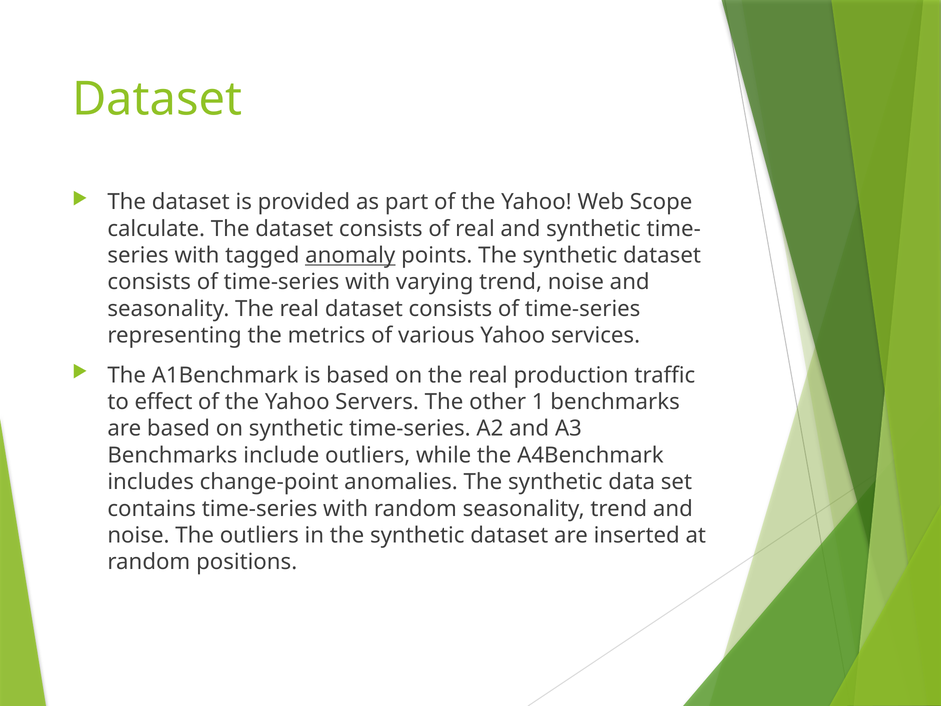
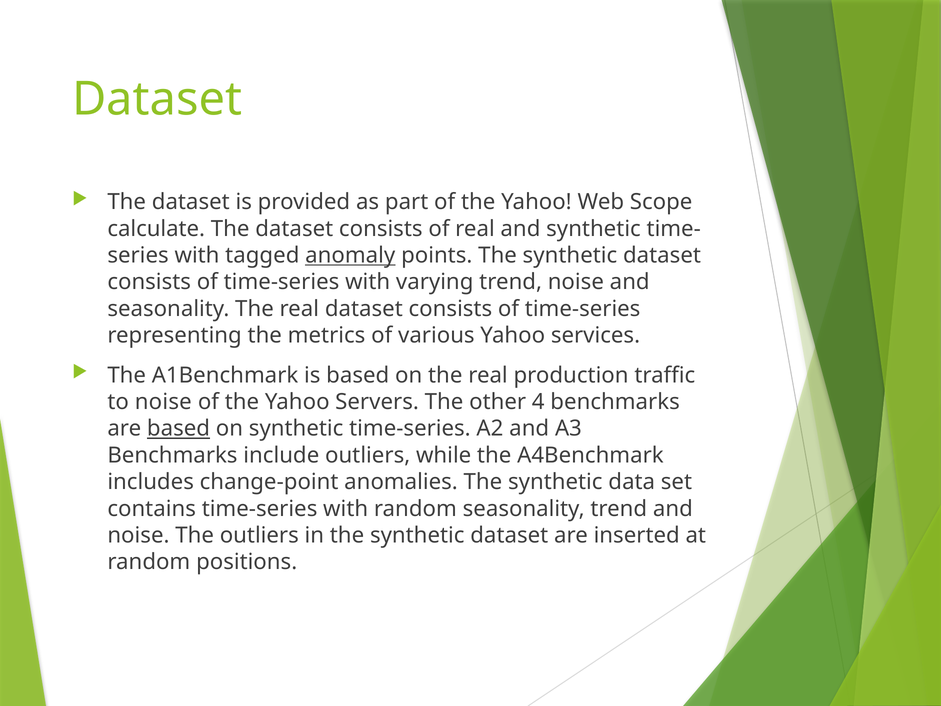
to effect: effect -> noise
1: 1 -> 4
based at (178, 428) underline: none -> present
